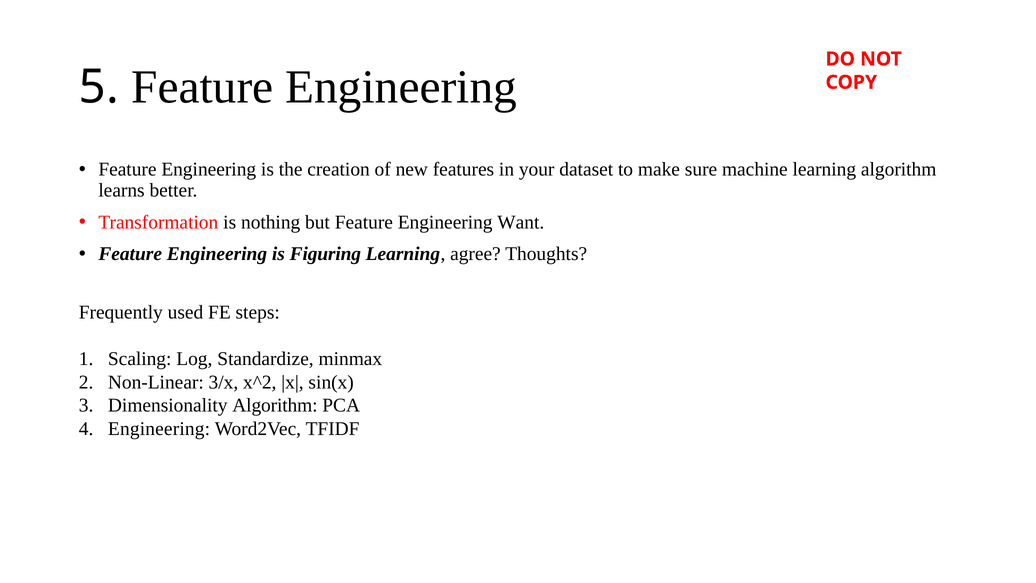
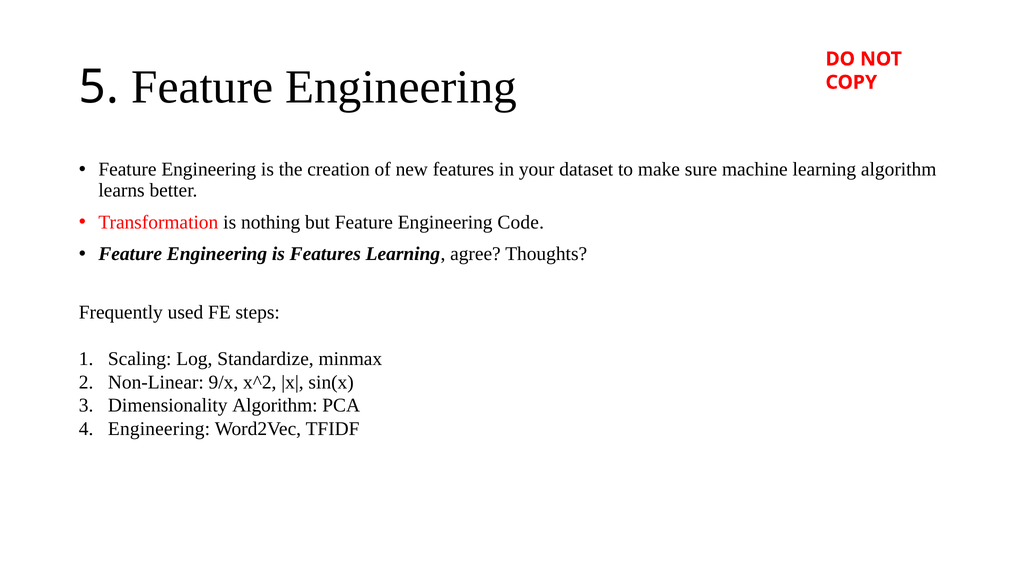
Want: Want -> Code
is Figuring: Figuring -> Features
3/x: 3/x -> 9/x
